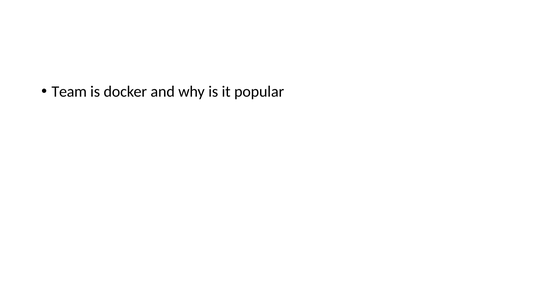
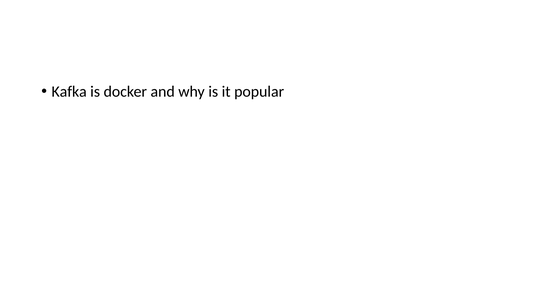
Team: Team -> Kafka
